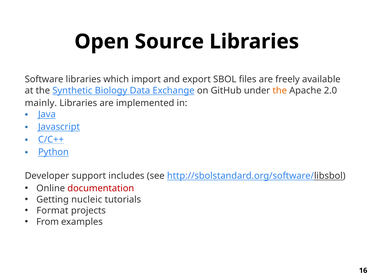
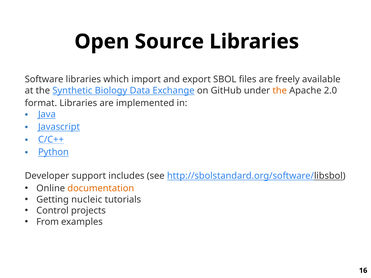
mainly: mainly -> format
documentation colour: red -> orange
Format: Format -> Control
